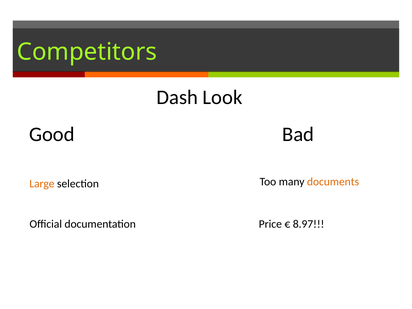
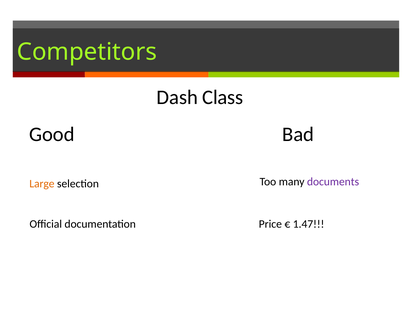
Look: Look -> Class
documents colour: orange -> purple
8.97: 8.97 -> 1.47
